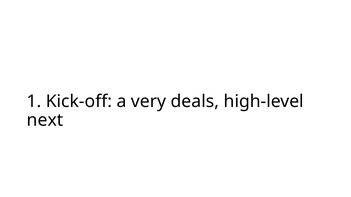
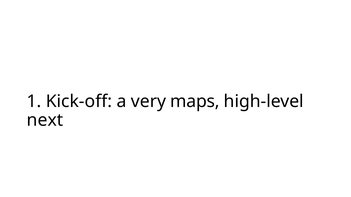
deals: deals -> maps
